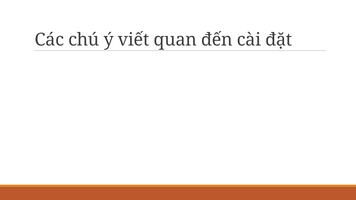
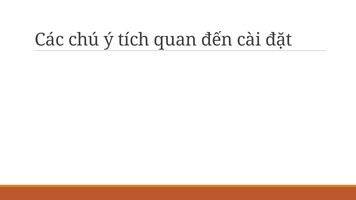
viết: viết -> tích
